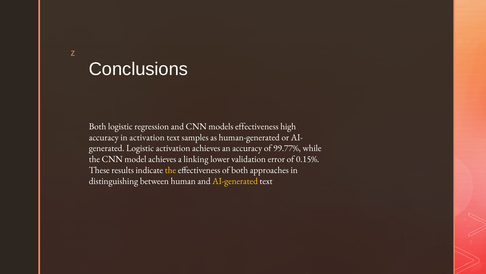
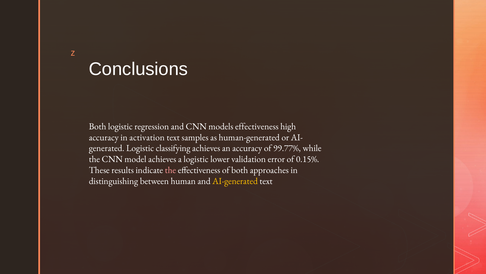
Logistic activation: activation -> classifying
a linking: linking -> logistic
the at (170, 170) colour: yellow -> pink
